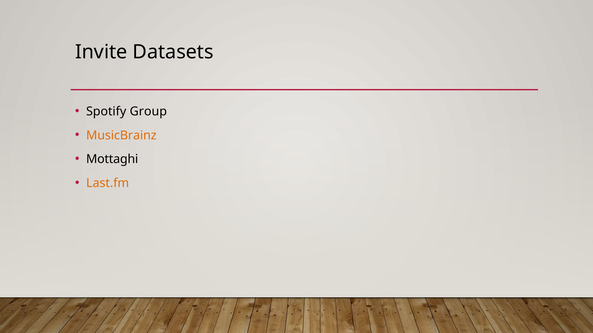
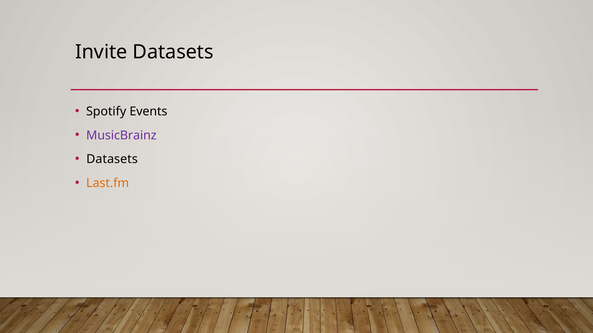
Group: Group -> Events
MusicBrainz colour: orange -> purple
Mottaghi at (112, 159): Mottaghi -> Datasets
